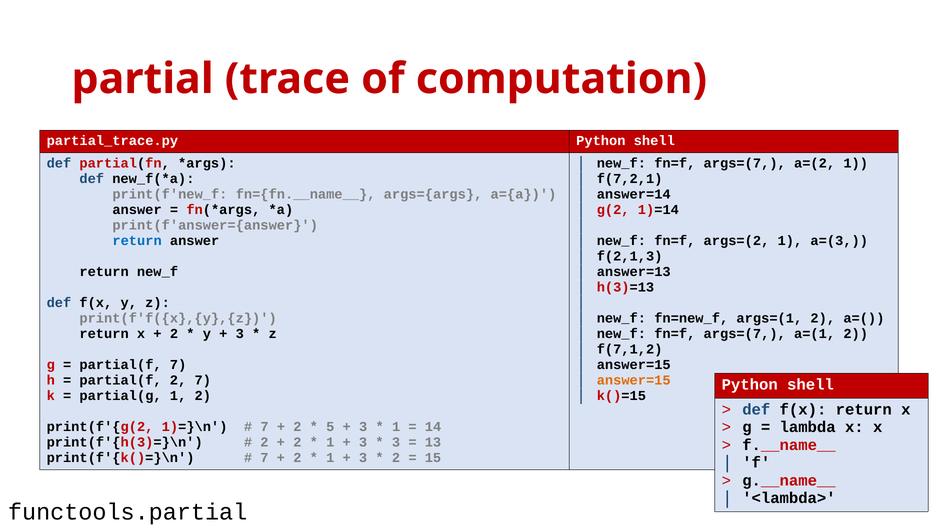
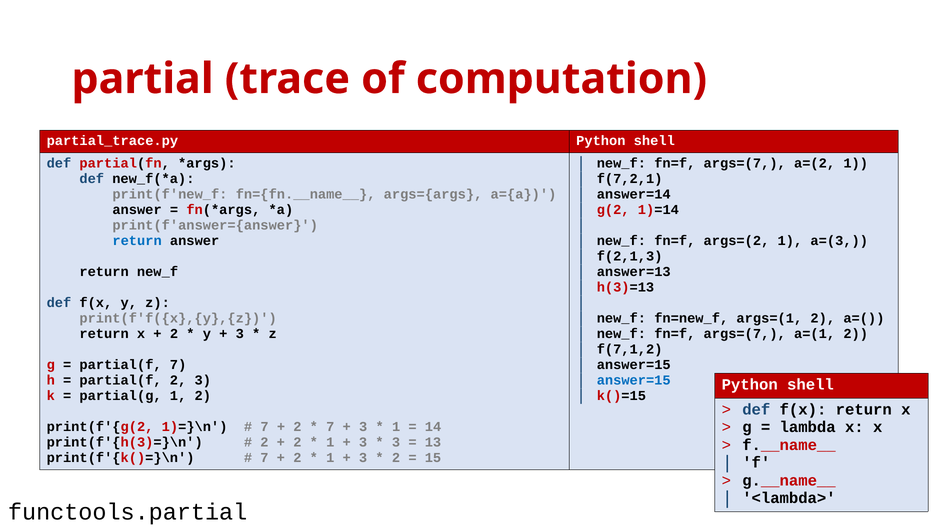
answer=15 at (634, 380) colour: orange -> blue
2 7: 7 -> 3
5 at (330, 426): 5 -> 7
